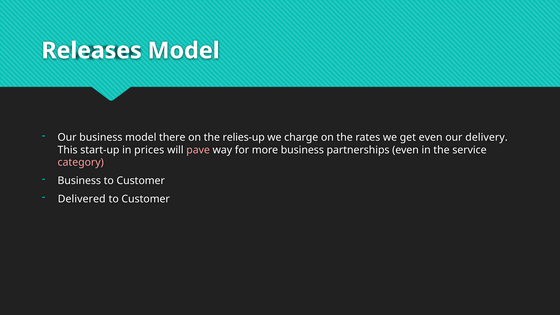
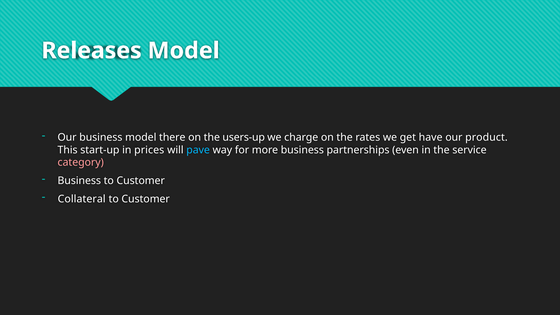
relies-up: relies-up -> users-up
get even: even -> have
delivery: delivery -> product
pave colour: pink -> light blue
Delivered: Delivered -> Collateral
